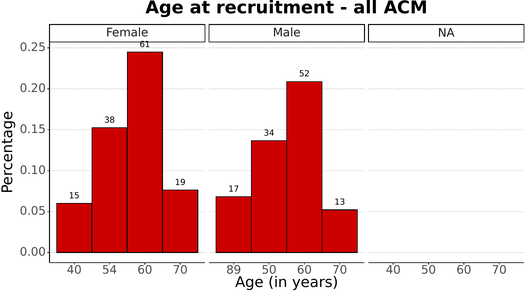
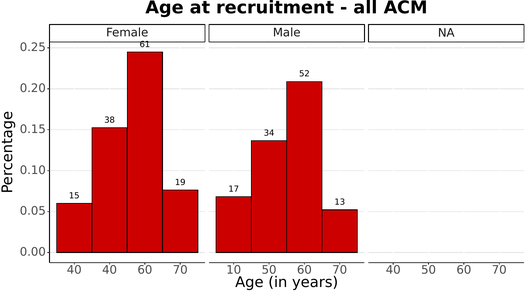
40 54: 54 -> 40
89: 89 -> 10
